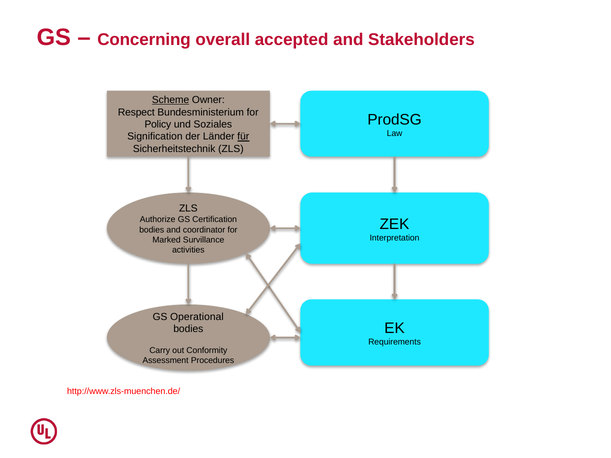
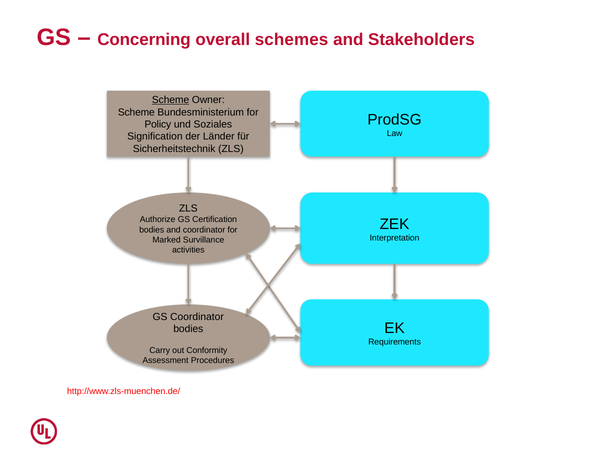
accepted: accepted -> schemes
Respect at (136, 112): Respect -> Scheme
für underline: present -> none
GS Operational: Operational -> Coordinator
